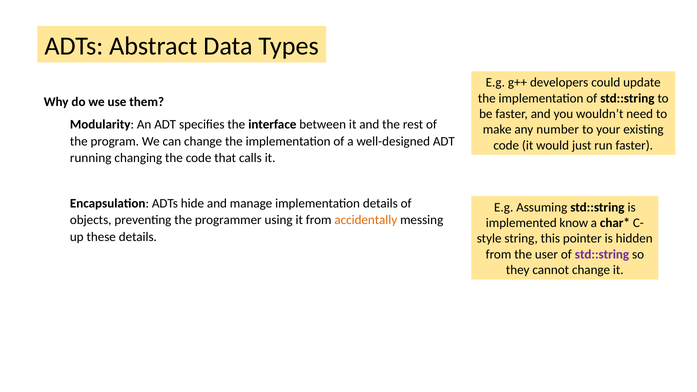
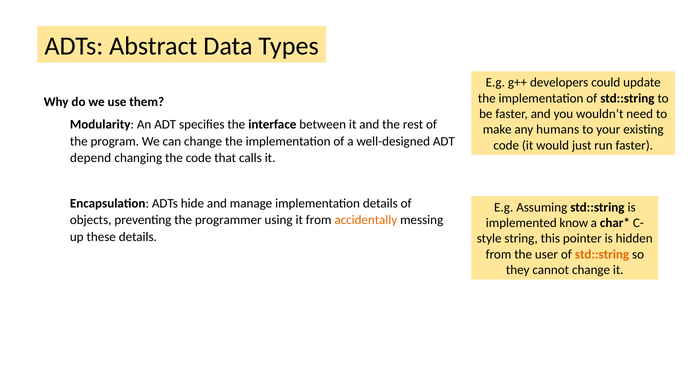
number: number -> humans
running: running -> depend
std::string at (602, 254) colour: purple -> orange
